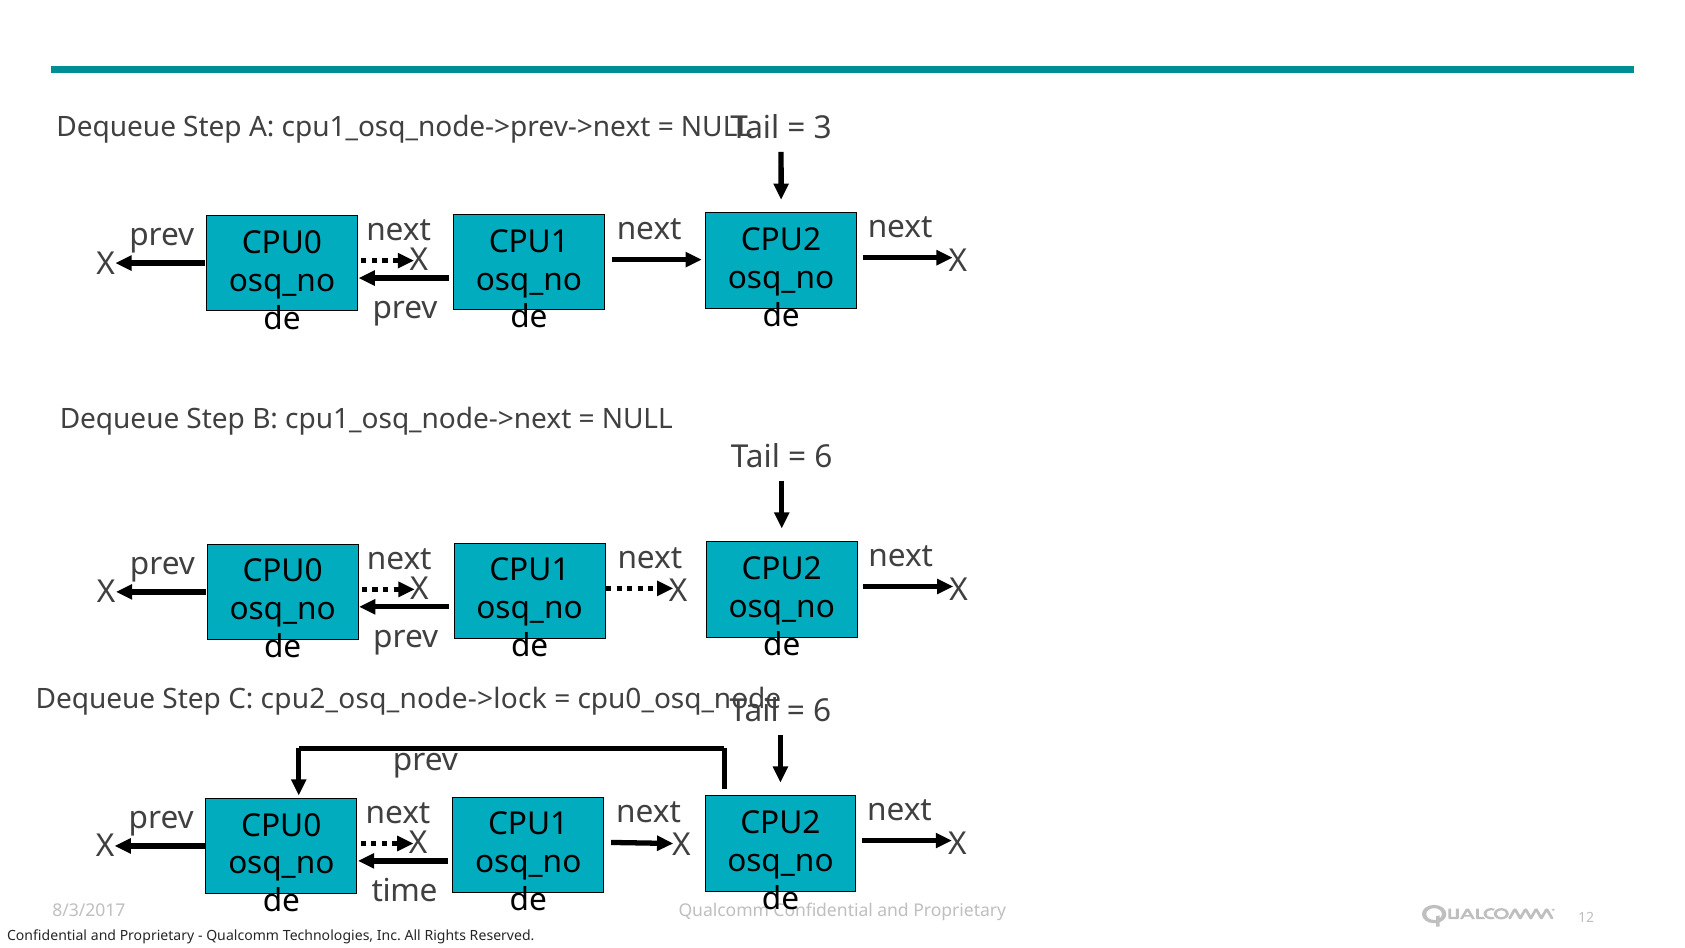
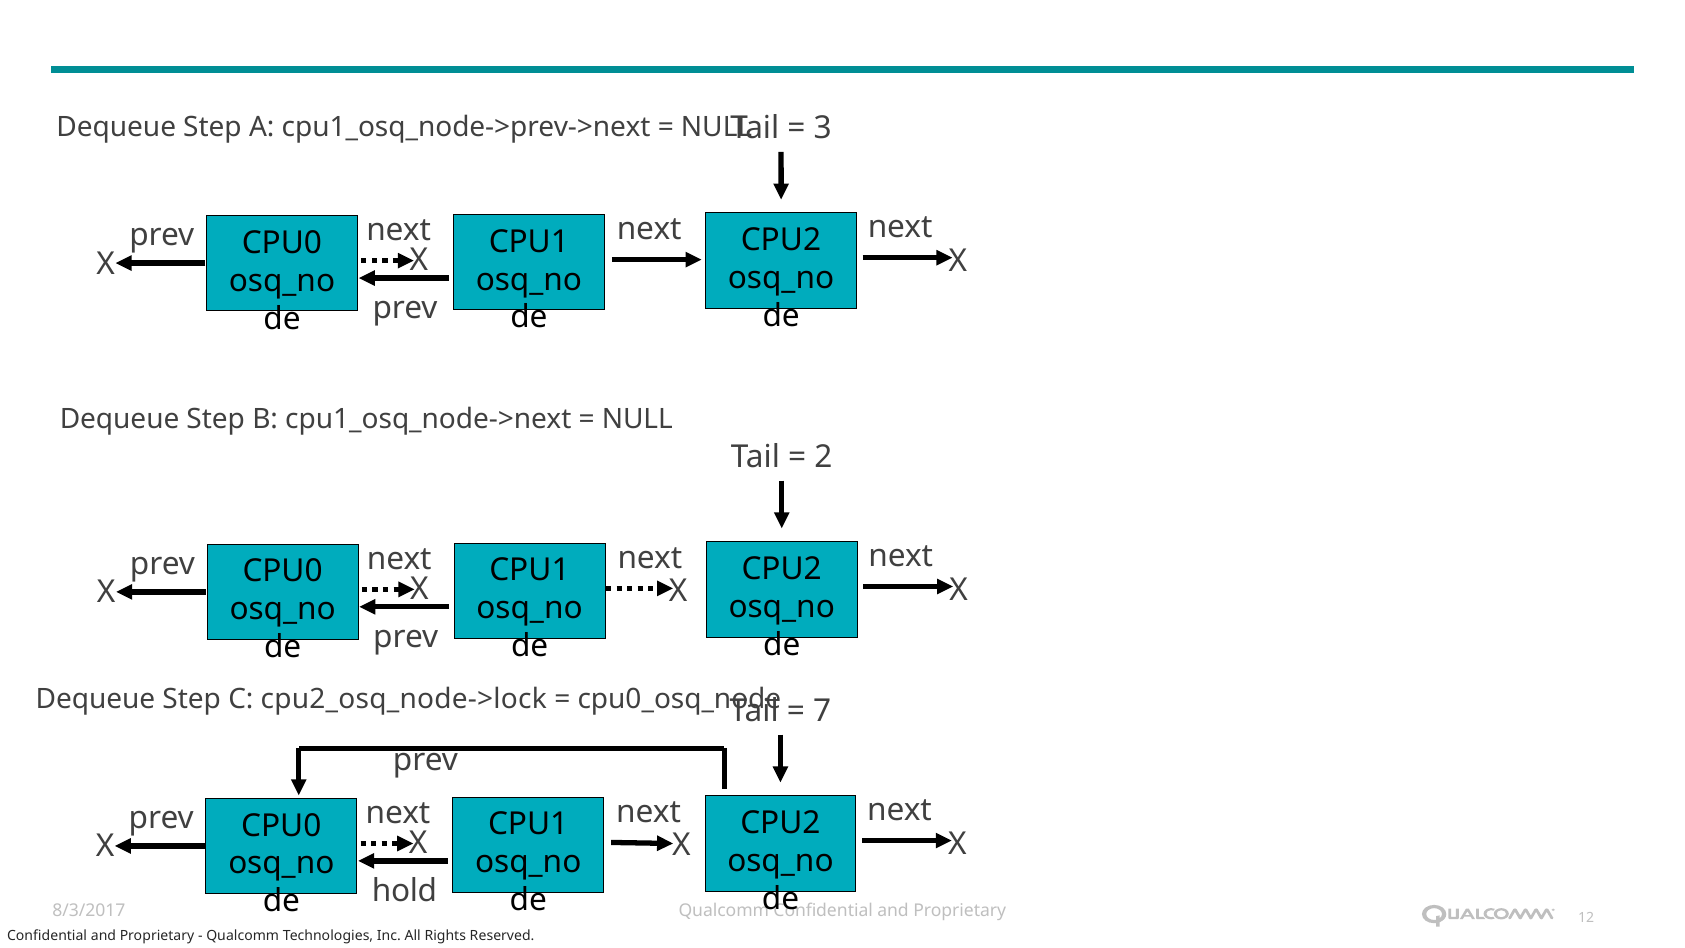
6 at (823, 457): 6 -> 2
6 at (822, 711): 6 -> 7
time: time -> hold
